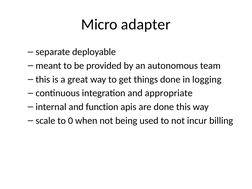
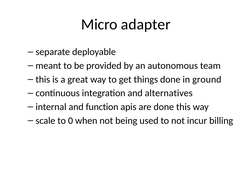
logging: logging -> ground
appropriate: appropriate -> alternatives
